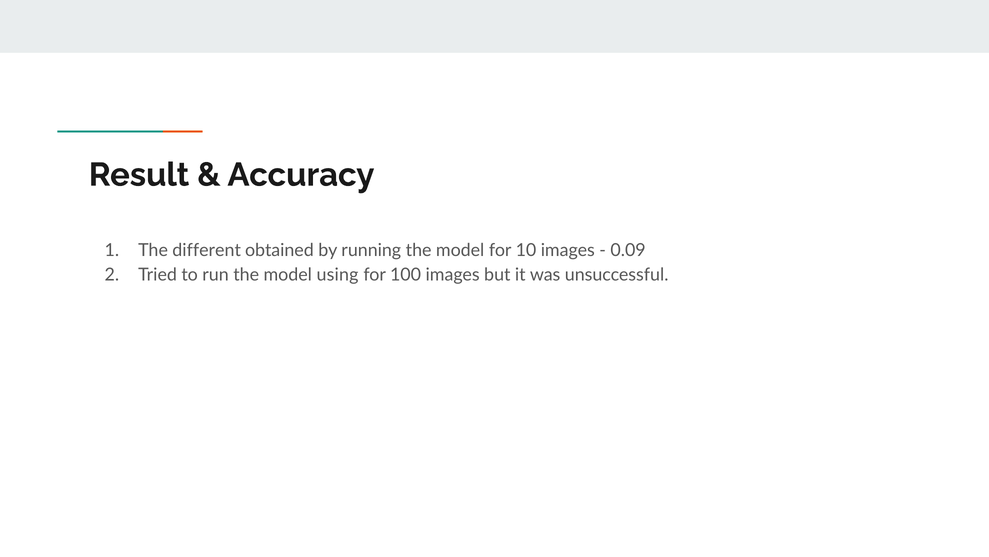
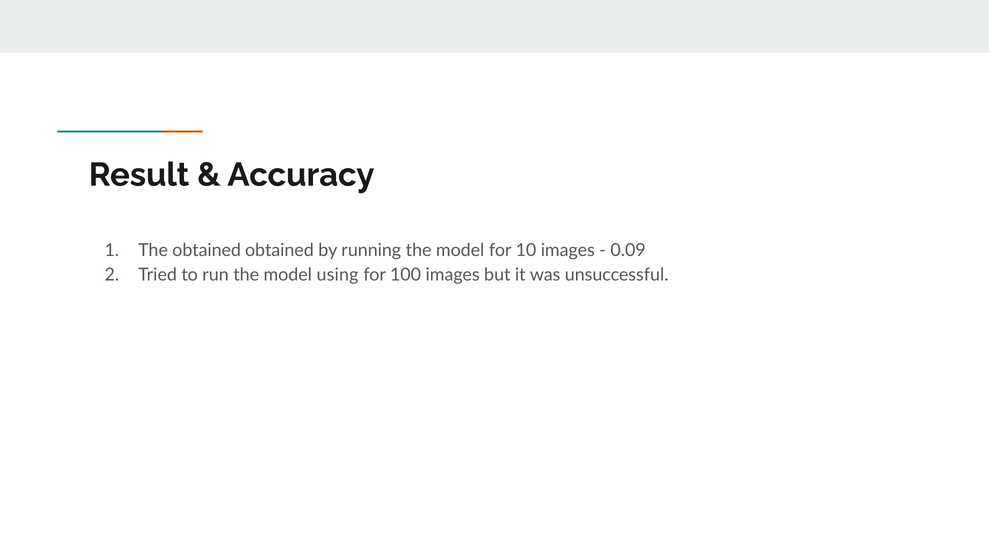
The different: different -> obtained
